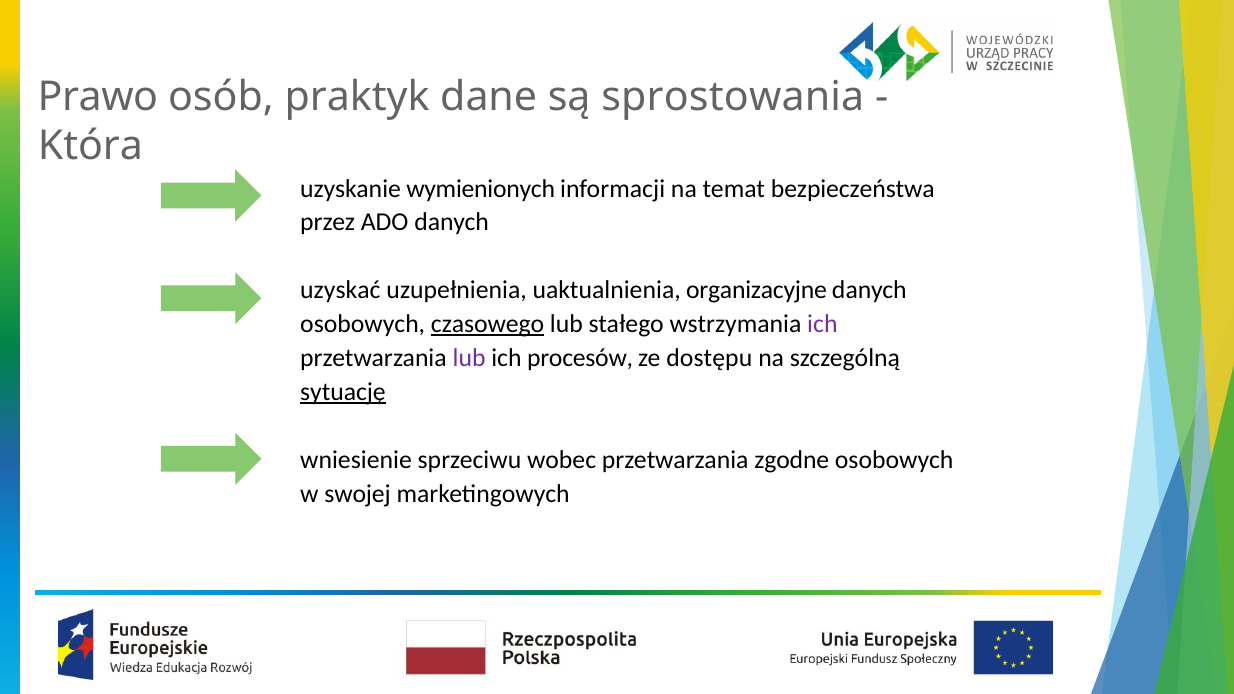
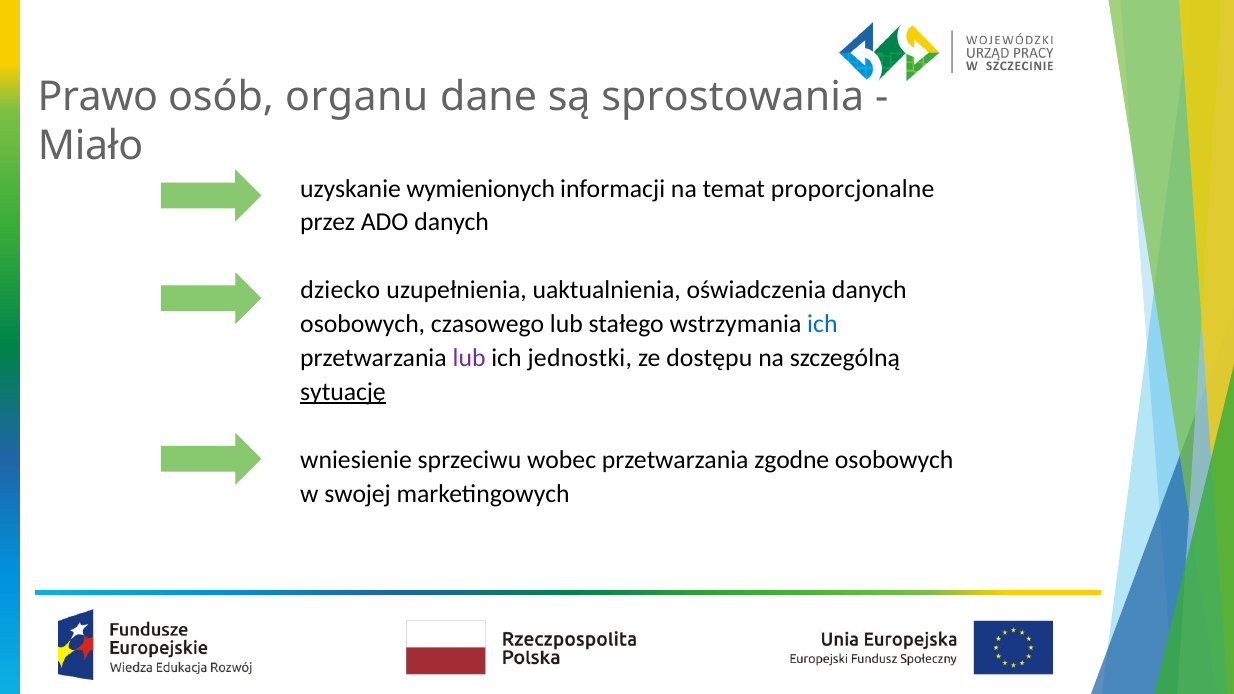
praktyk: praktyk -> organu
Która: Która -> Miało
bezpieczeństwa: bezpieczeństwa -> proporcjonalne
uzyskać: uzyskać -> dziecko
organizacyjne: organizacyjne -> oświadczenia
czasowego underline: present -> none
ich at (822, 324) colour: purple -> blue
procesów: procesów -> jednostki
